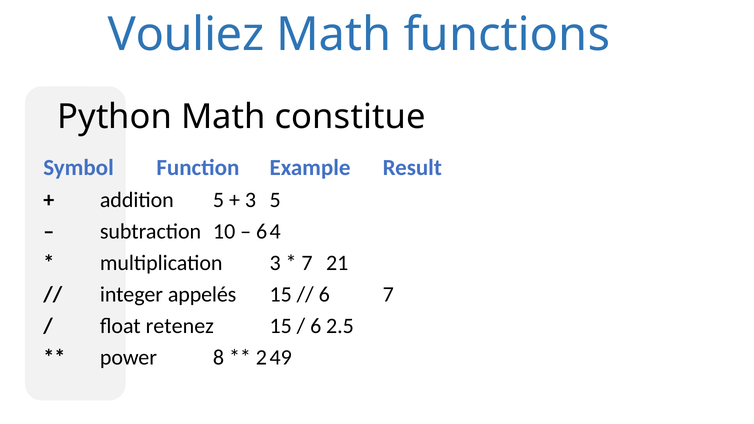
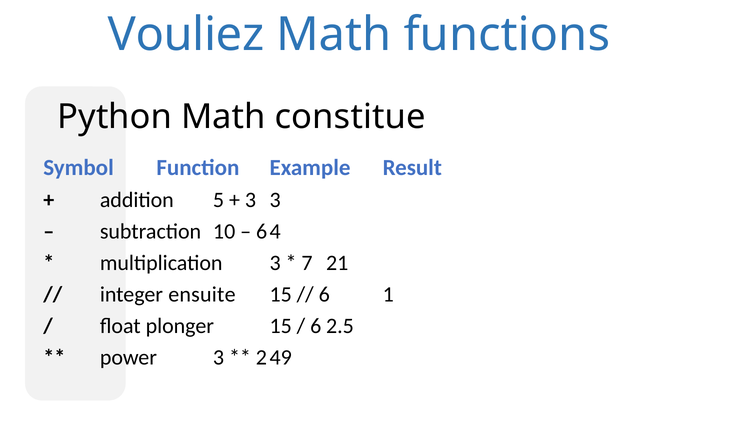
3 5: 5 -> 3
appelés: appelés -> ensuite
6 7: 7 -> 1
retenez: retenez -> plonger
power 8: 8 -> 3
